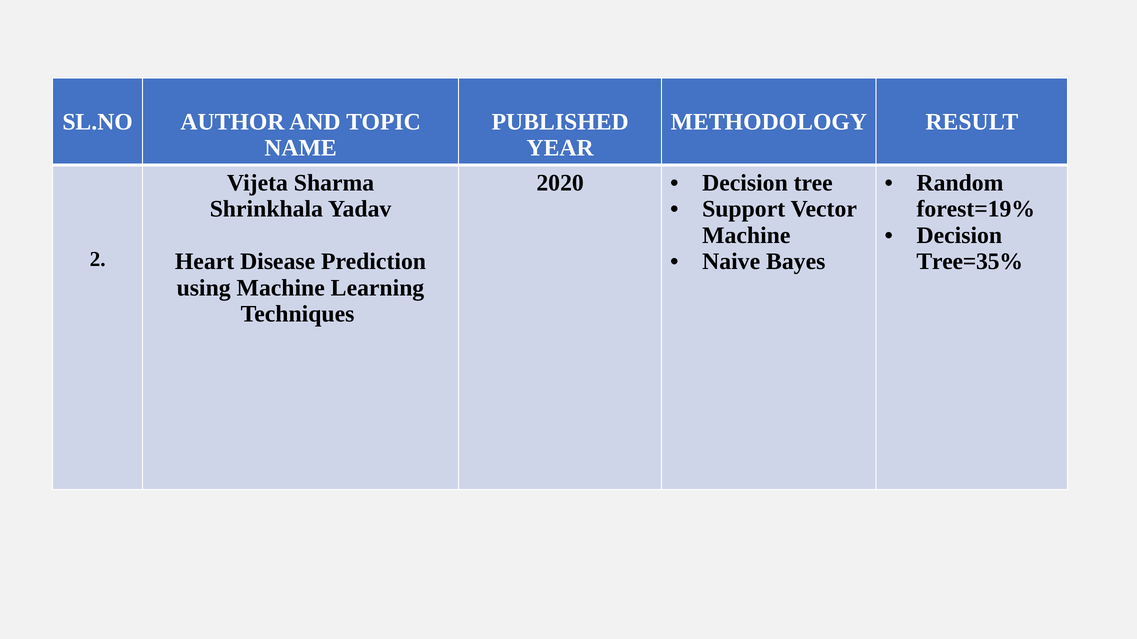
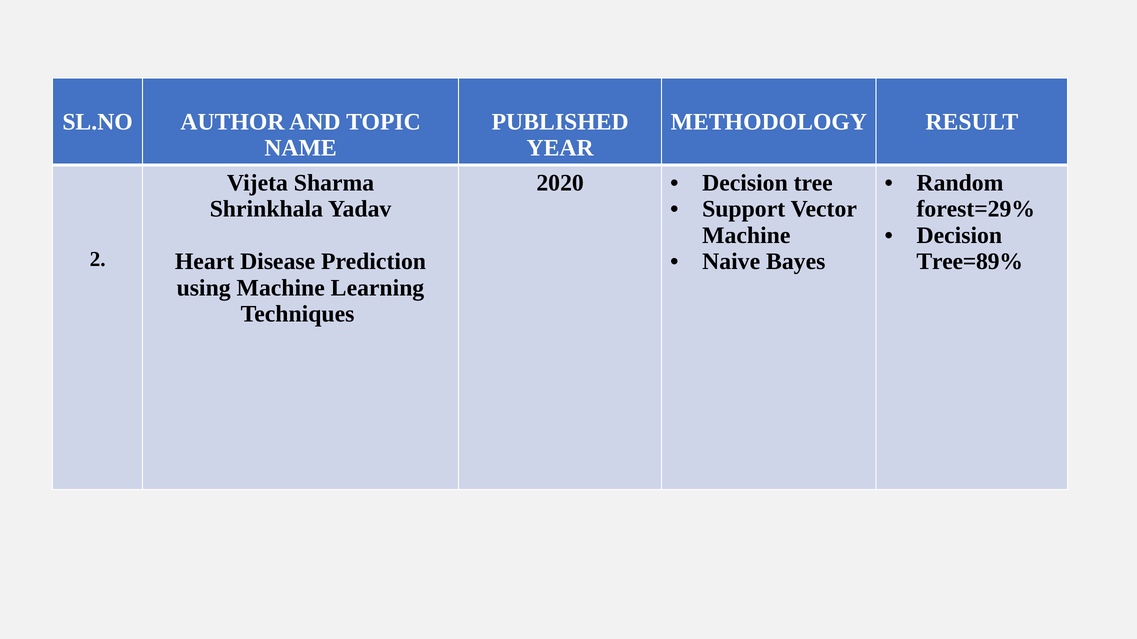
forest=19%: forest=19% -> forest=29%
Tree=35%: Tree=35% -> Tree=89%
